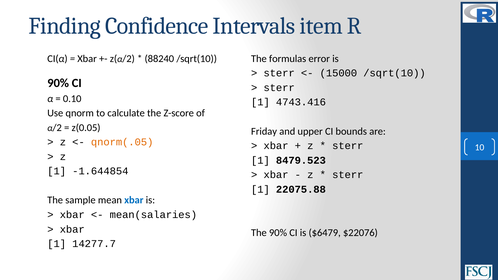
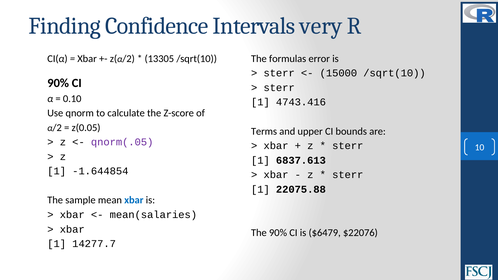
item: item -> very
88240: 88240 -> 13305
Friday: Friday -> Terms
qnorm(.05 colour: orange -> purple
8479.523: 8479.523 -> 6837.613
